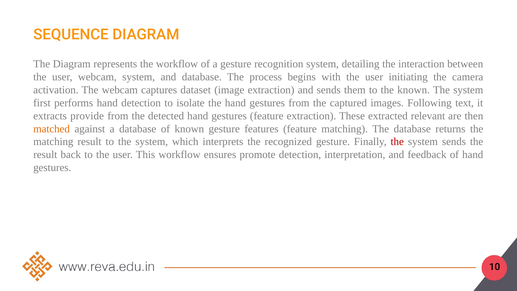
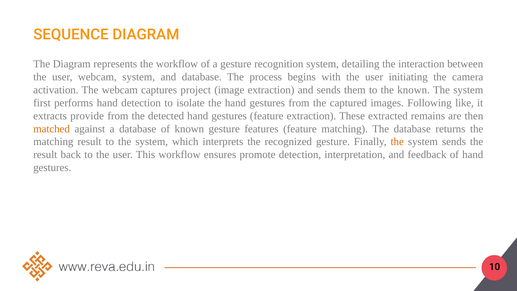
dataset: dataset -> project
text: text -> like
relevant: relevant -> remains
the at (397, 142) colour: red -> orange
